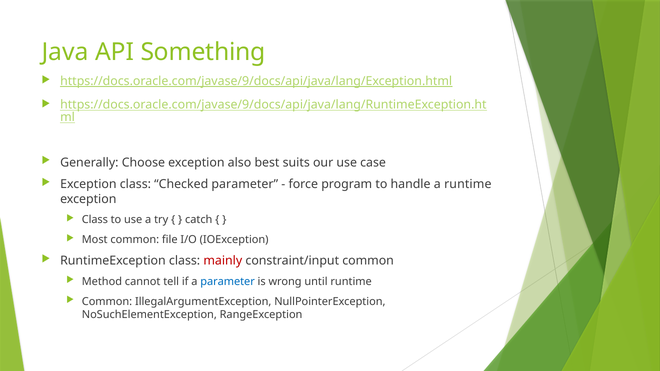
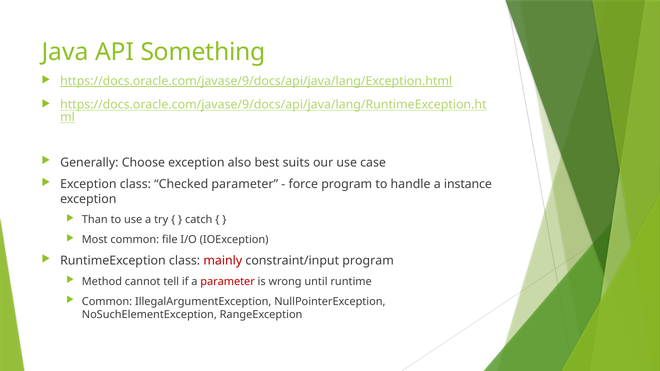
a runtime: runtime -> instance
Class at (95, 220): Class -> Than
constraint/input common: common -> program
parameter at (228, 282) colour: blue -> red
